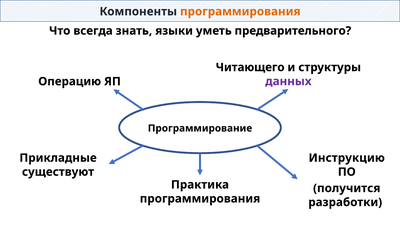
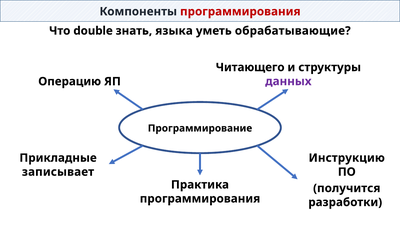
программирования at (240, 12) colour: orange -> red
всегда: всегда -> double
языки: языки -> языка
предварительного: предварительного -> обрабатывающие
существуют: существуют -> записывает
